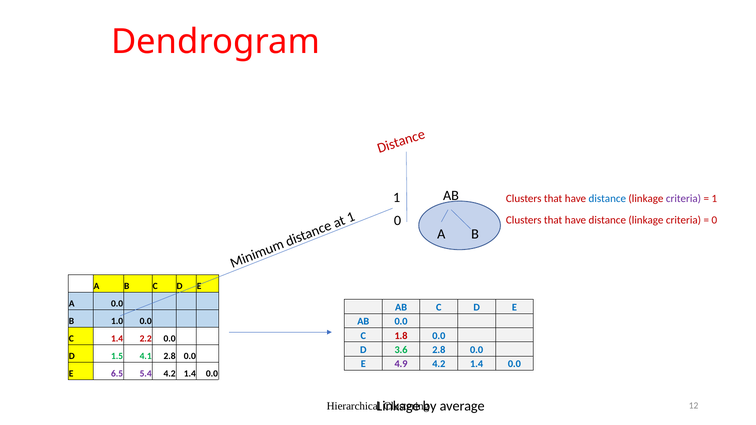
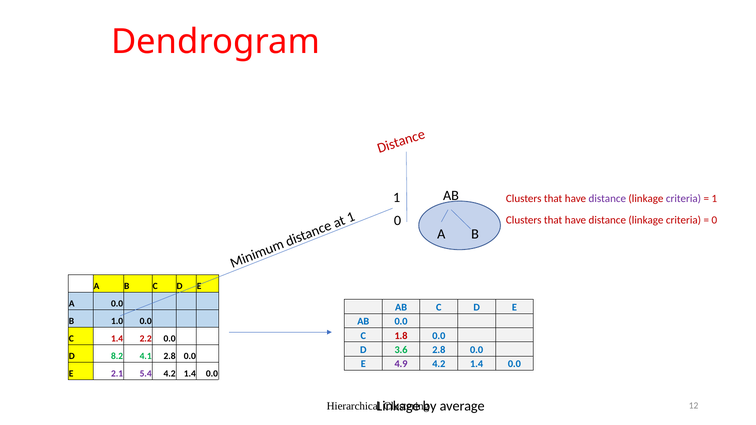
distance at (607, 198) colour: blue -> purple
1.5: 1.5 -> 8.2
6.5: 6.5 -> 2.1
